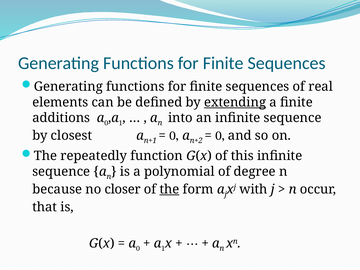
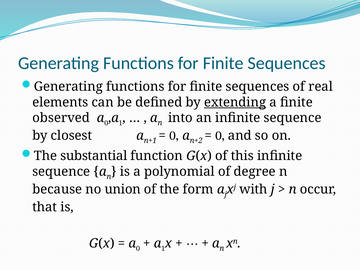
additions: additions -> observed
repeatedly: repeatedly -> substantial
closer: closer -> union
the at (169, 189) underline: present -> none
